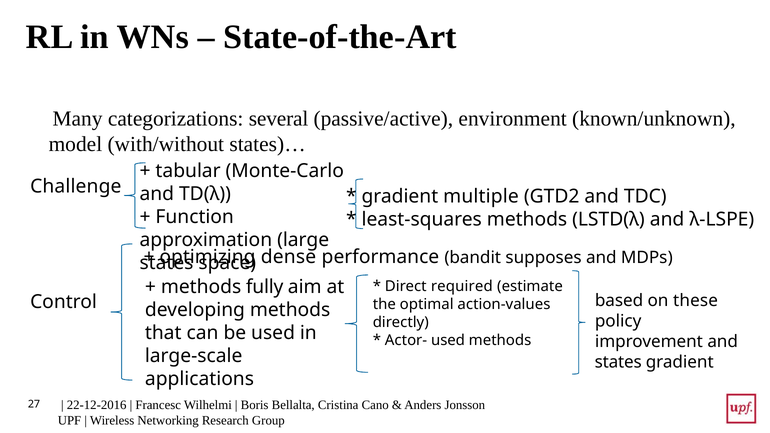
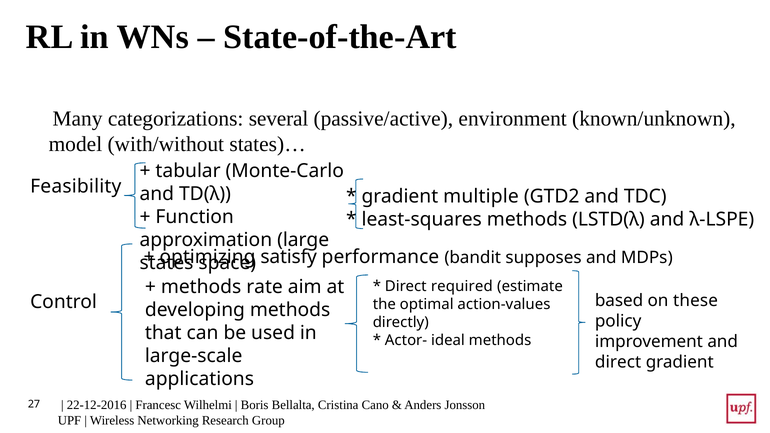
Challenge: Challenge -> Feasibility
dense: dense -> satisfy
fully: fully -> rate
Actor- used: used -> ideal
states at (618, 362): states -> direct
